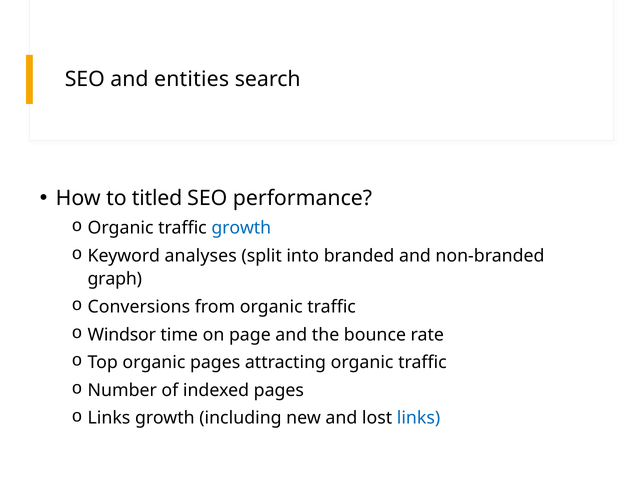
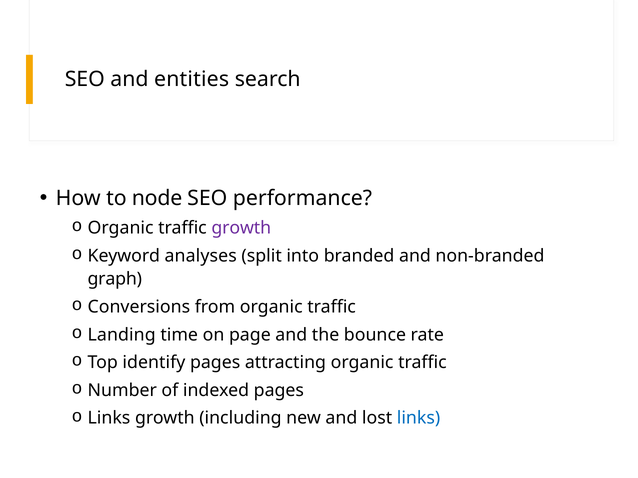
titled: titled -> node
growth at (241, 228) colour: blue -> purple
Windsor: Windsor -> Landing
Top organic: organic -> identify
